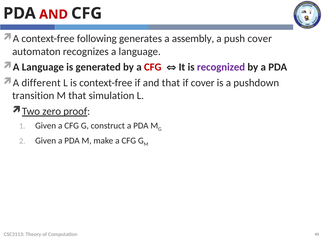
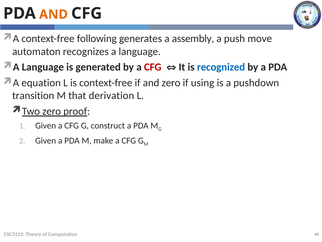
AND at (54, 14) colour: red -> orange
push cover: cover -> move
recognized colour: purple -> blue
different: different -> equation
and that: that -> zero
if cover: cover -> using
simulation: simulation -> derivation
